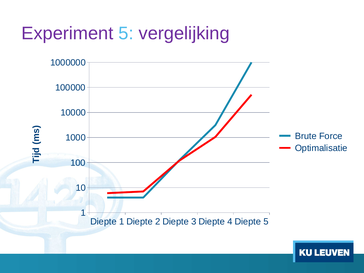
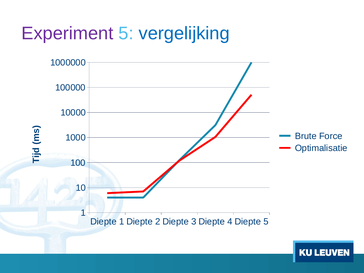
vergelijking colour: purple -> blue
